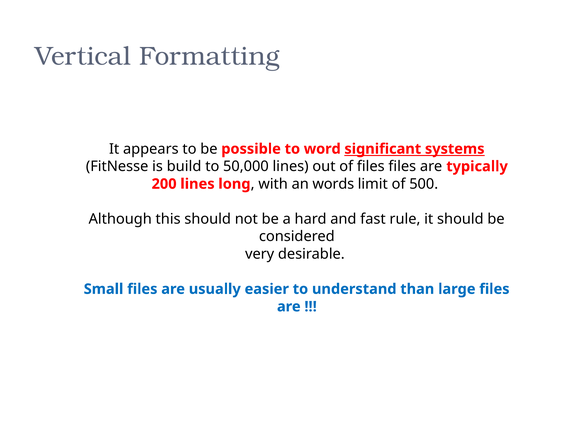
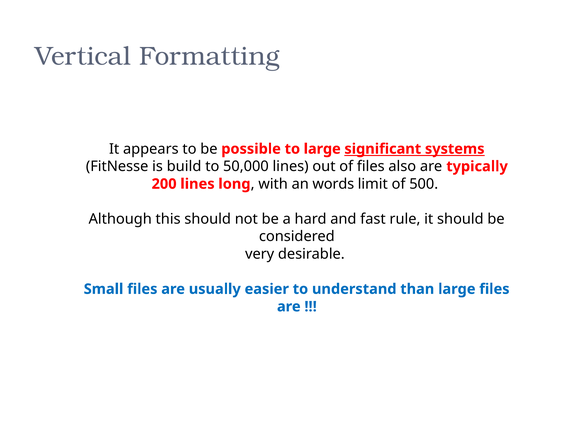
to word: word -> large
files files: files -> also
